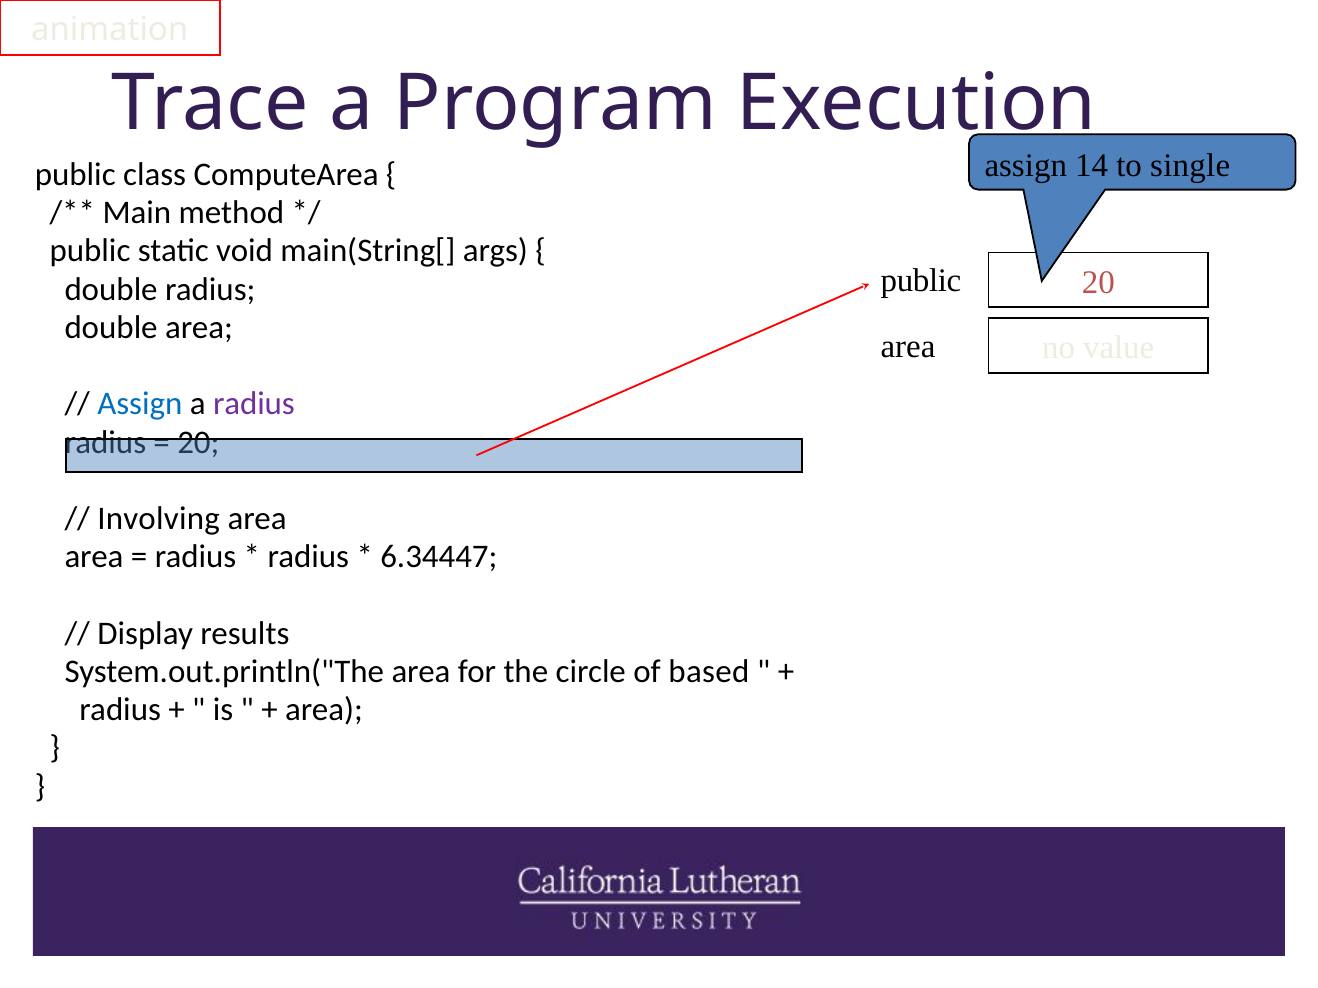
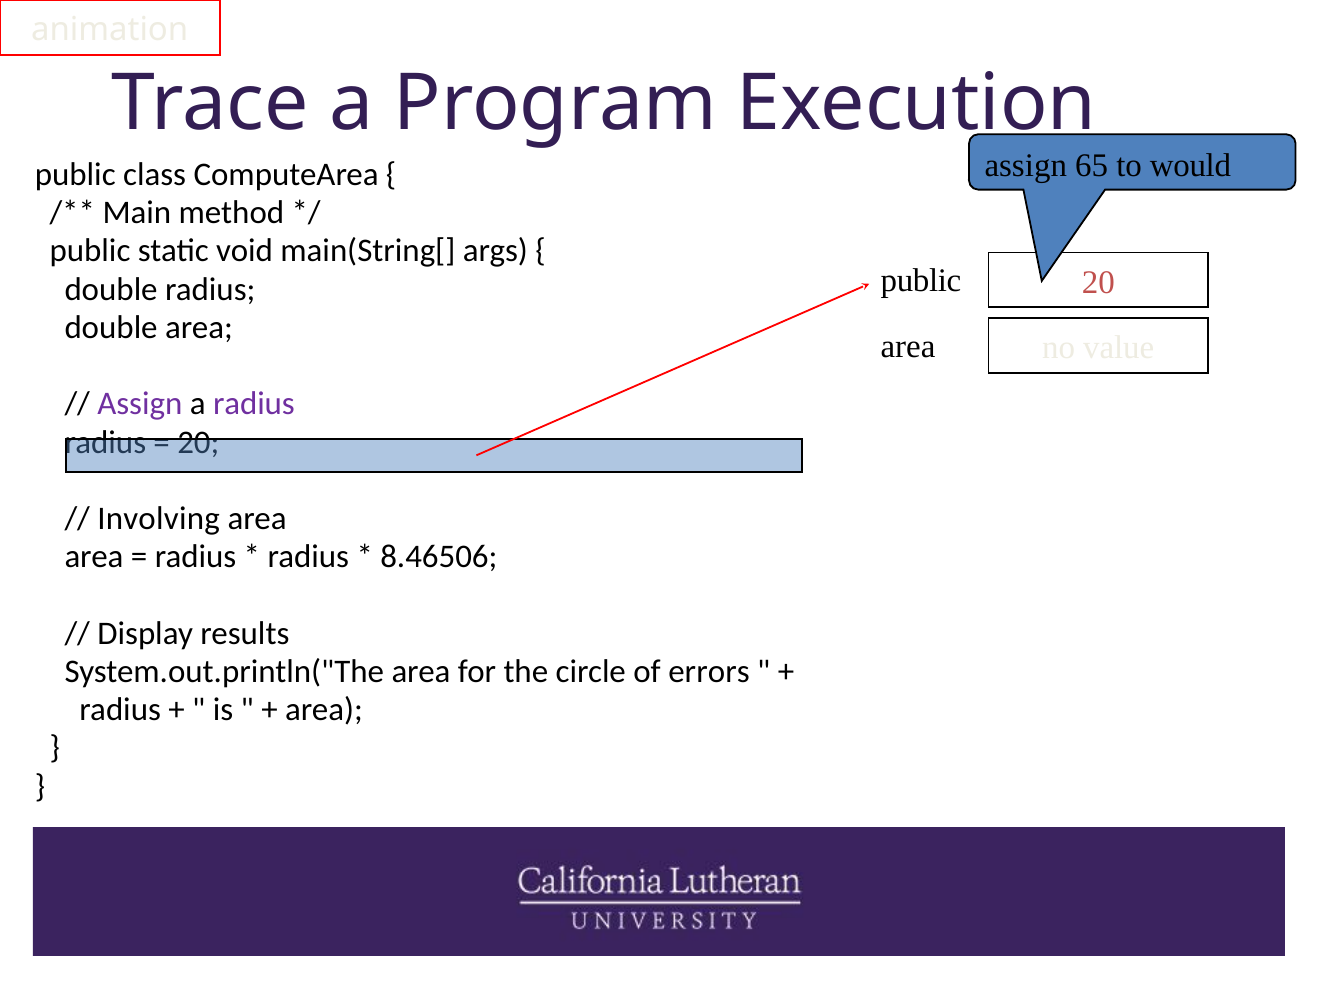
14: 14 -> 65
single: single -> would
Assign at (140, 404) colour: blue -> purple
6.34447: 6.34447 -> 8.46506
based: based -> errors
